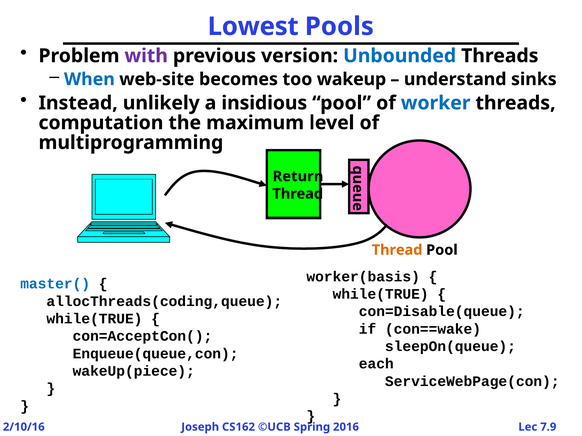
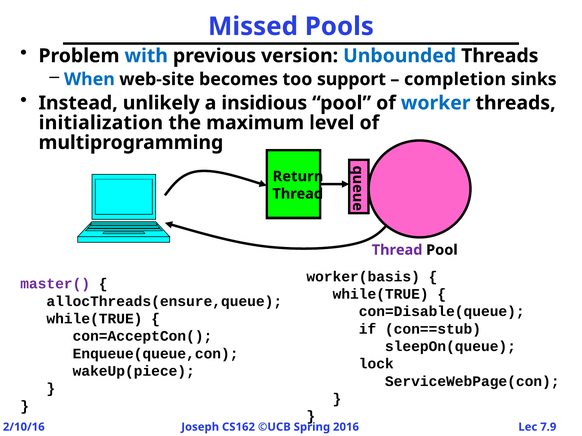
Lowest: Lowest -> Missed
with colour: purple -> blue
wakeup: wakeup -> support
understand: understand -> completion
computation: computation -> initialization
Thread at (397, 250) colour: orange -> purple
master( colour: blue -> purple
allocThreads(coding,queue: allocThreads(coding,queue -> allocThreads(ensure,queue
con==wake: con==wake -> con==stub
each: each -> lock
